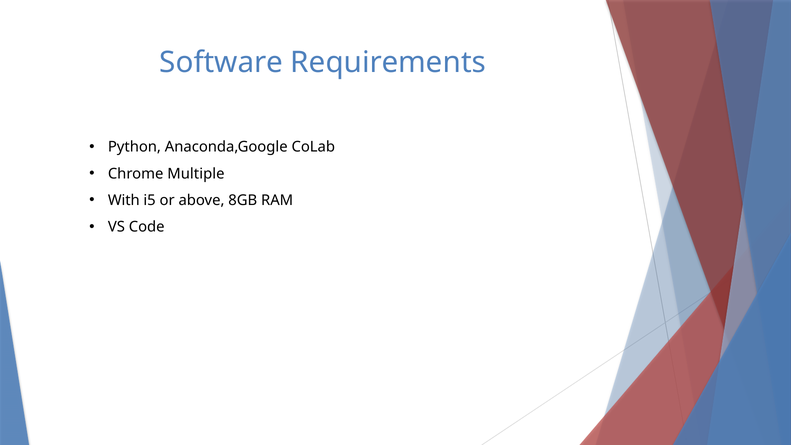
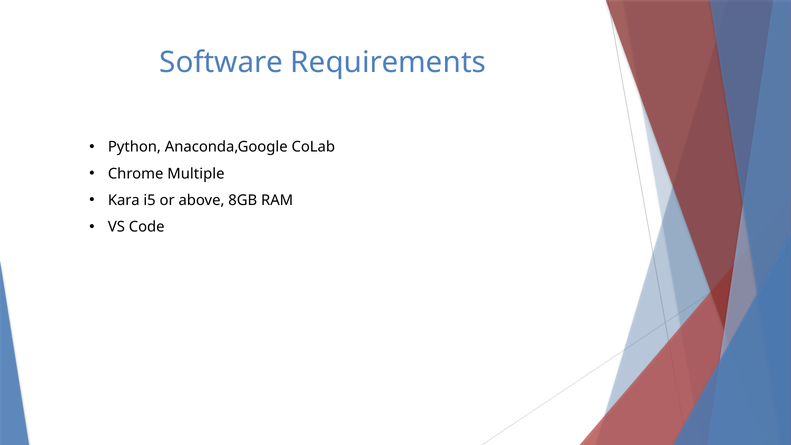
With: With -> Kara
